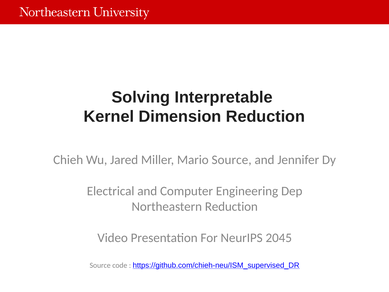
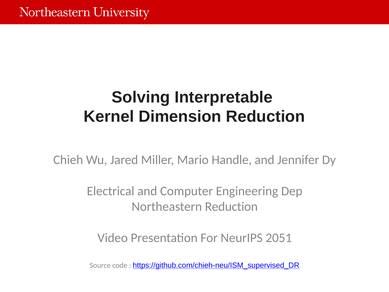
Mario Source: Source -> Handle
2045: 2045 -> 2051
